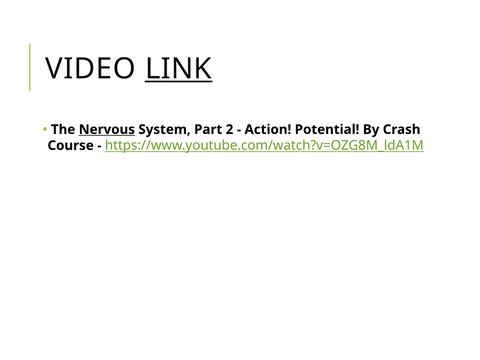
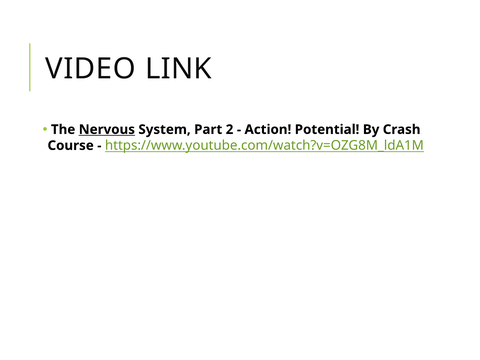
LINK underline: present -> none
